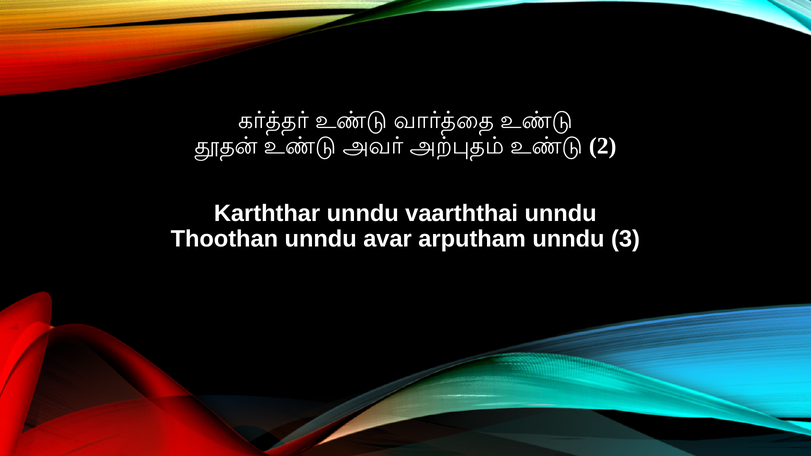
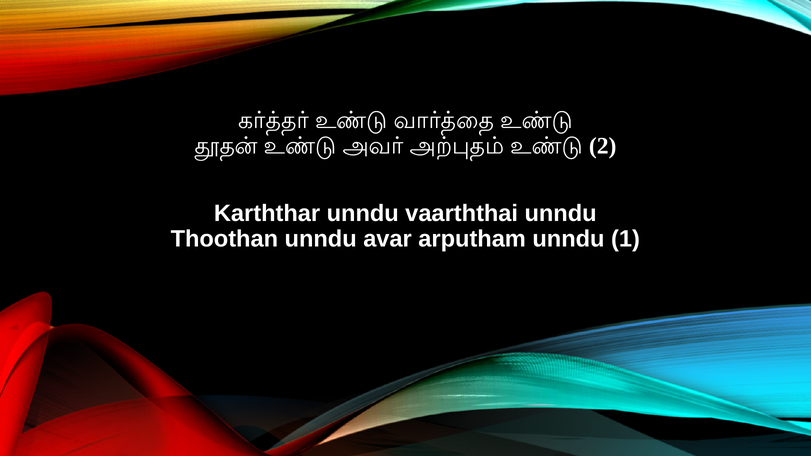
3: 3 -> 1
